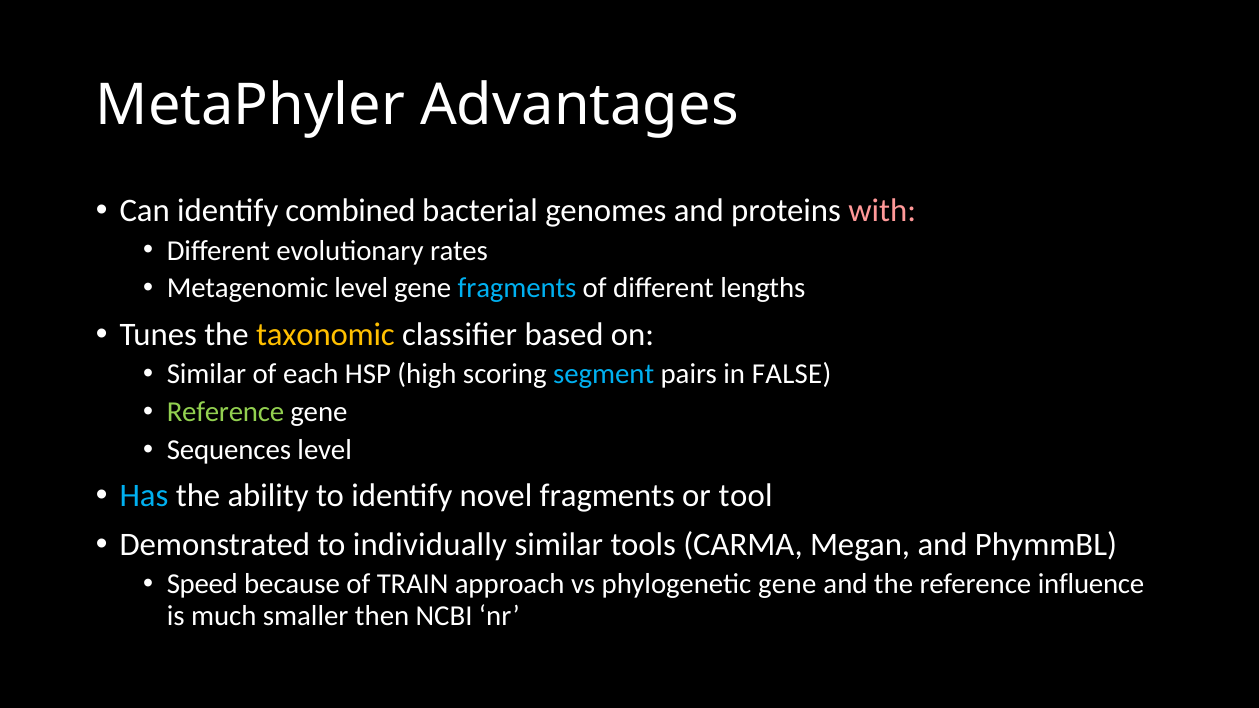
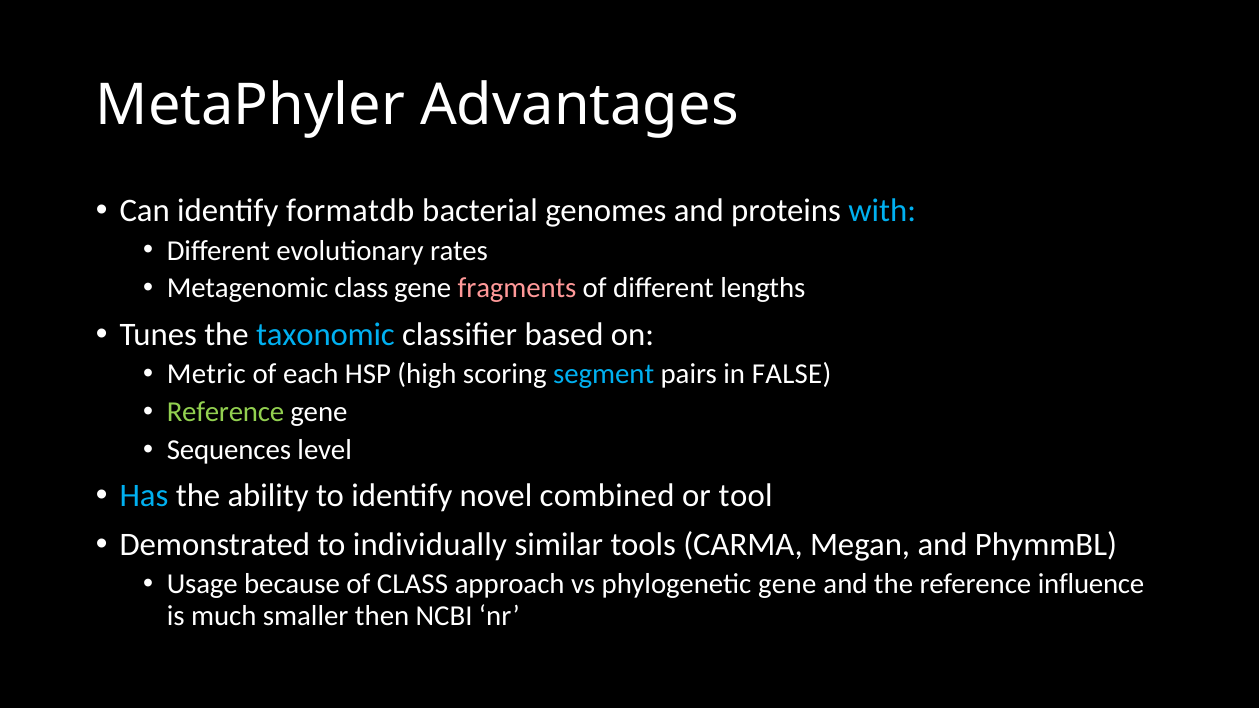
combined: combined -> formatdb
with colour: pink -> light blue
Metagenomic level: level -> class
fragments at (517, 288) colour: light blue -> pink
taxonomic colour: yellow -> light blue
Similar at (207, 374): Similar -> Metric
novel fragments: fragments -> combined
Speed: Speed -> Usage
of TRAIN: TRAIN -> CLASS
